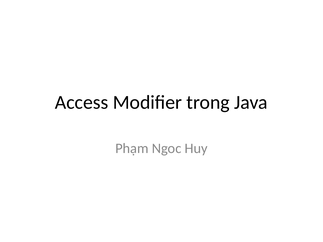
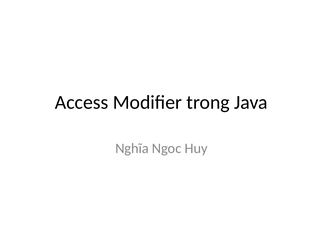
Phạm: Phạm -> Nghĩa
